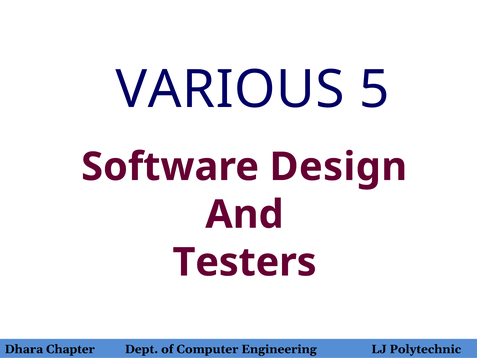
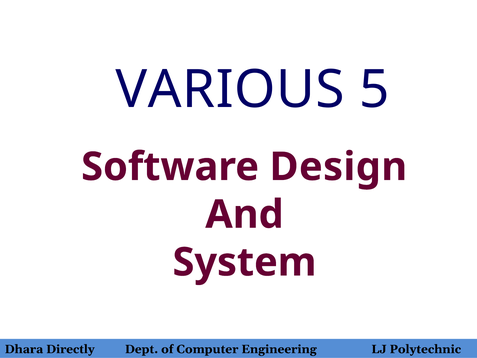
Testers: Testers -> System
Chapter: Chapter -> Directly
